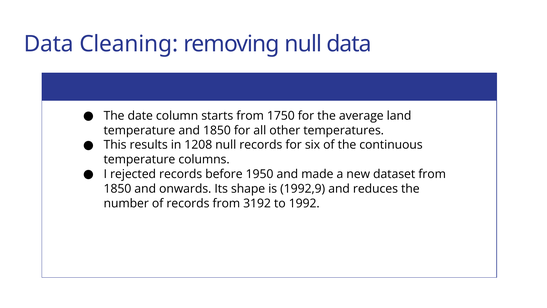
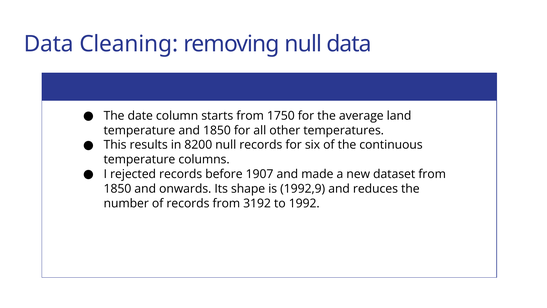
1208: 1208 -> 8200
1950: 1950 -> 1907
